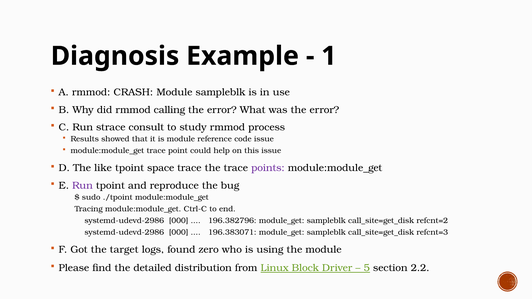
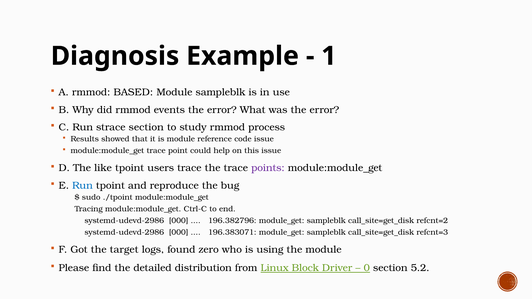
CRASH: CRASH -> BASED
calling: calling -> events
strace consult: consult -> section
space: space -> users
Run at (82, 186) colour: purple -> blue
5: 5 -> 0
2.2: 2.2 -> 5.2
